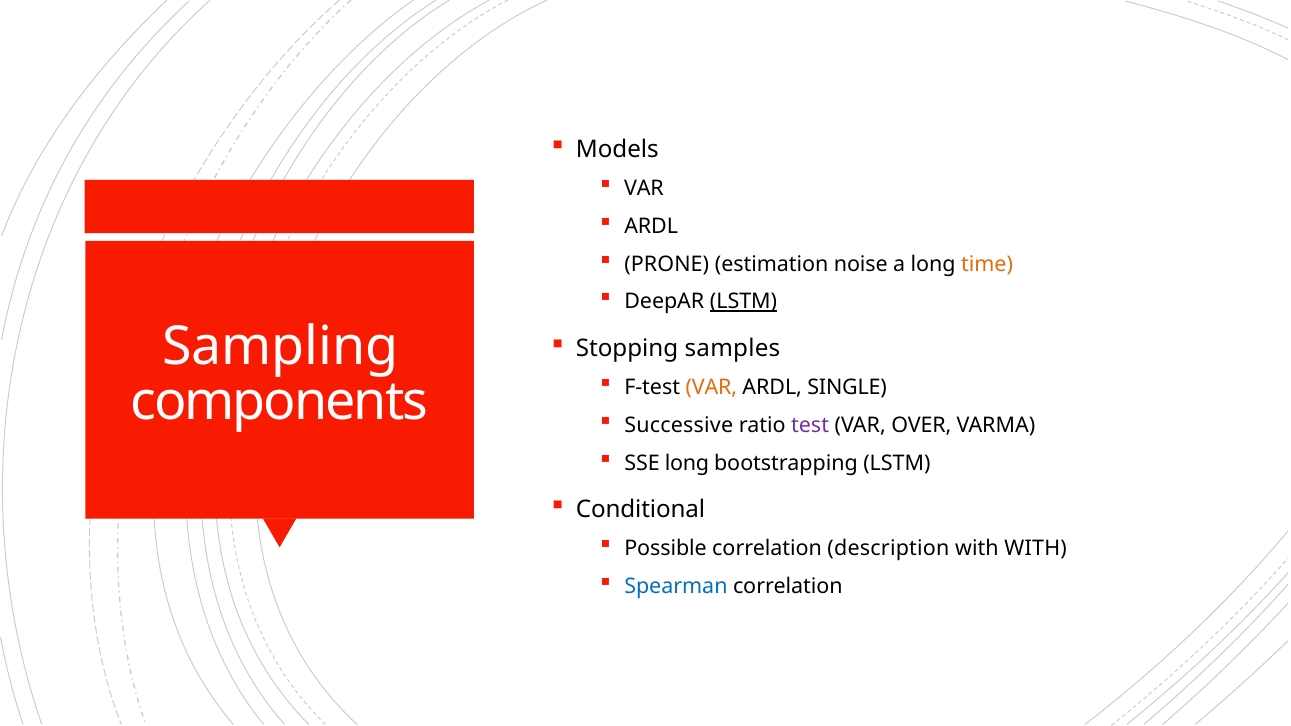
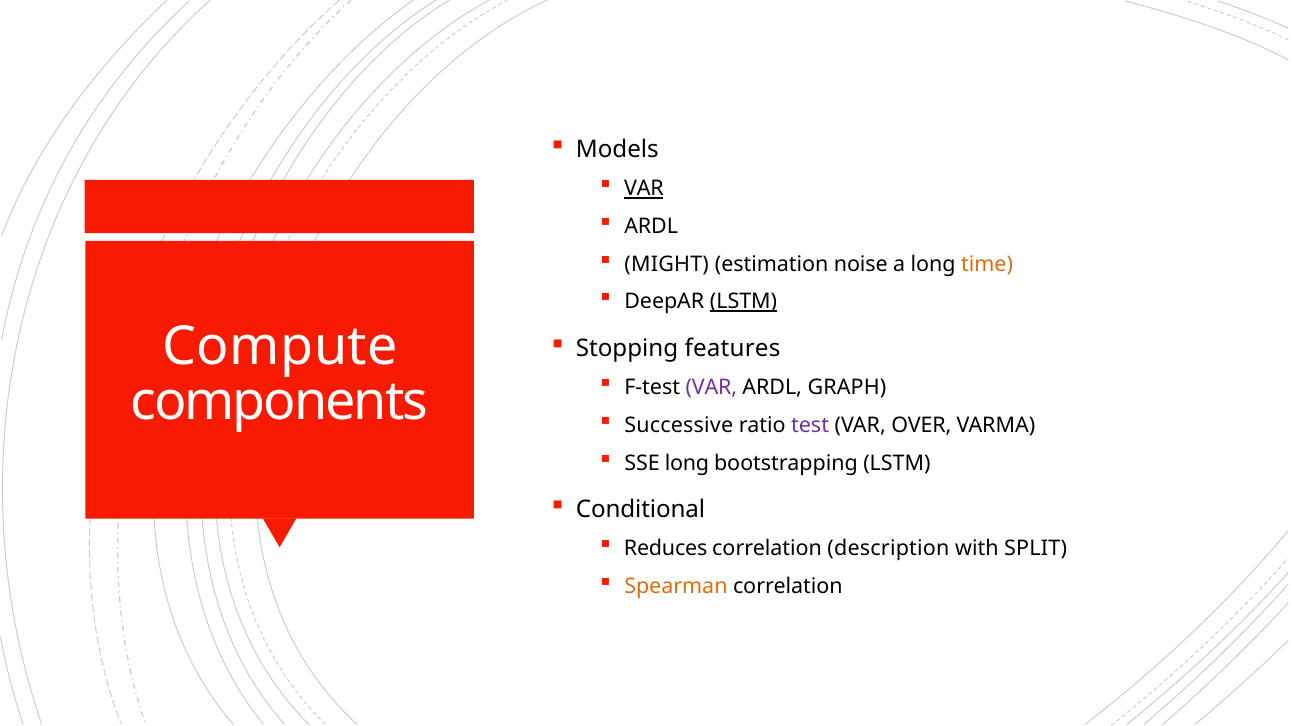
VAR at (644, 189) underline: none -> present
PRONE: PRONE -> MIGHT
Sampling: Sampling -> Compute
samples: samples -> features
VAR at (711, 388) colour: orange -> purple
SINGLE: SINGLE -> GRAPH
Possible: Possible -> Reduces
with WITH: WITH -> SPLIT
Spearman colour: blue -> orange
